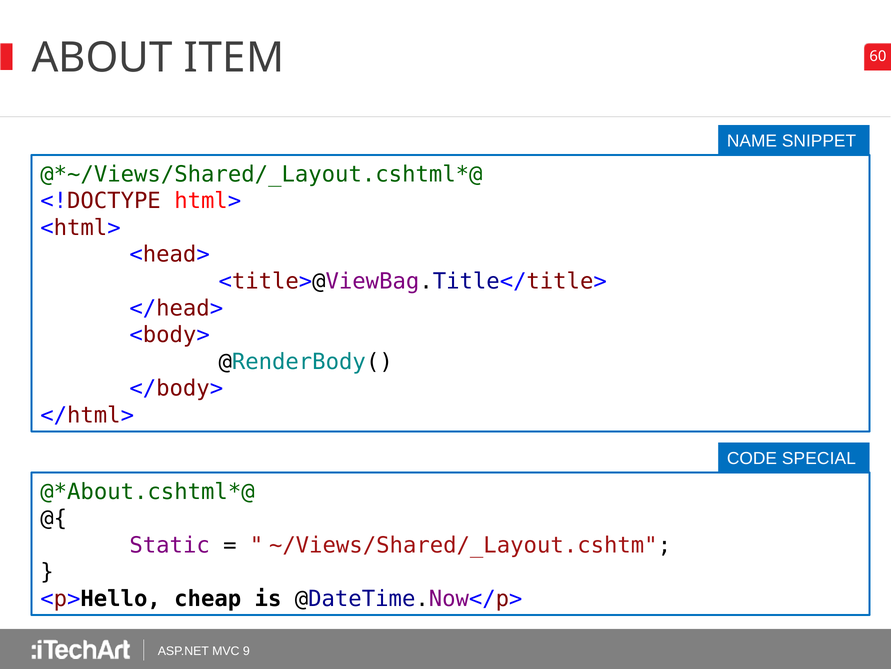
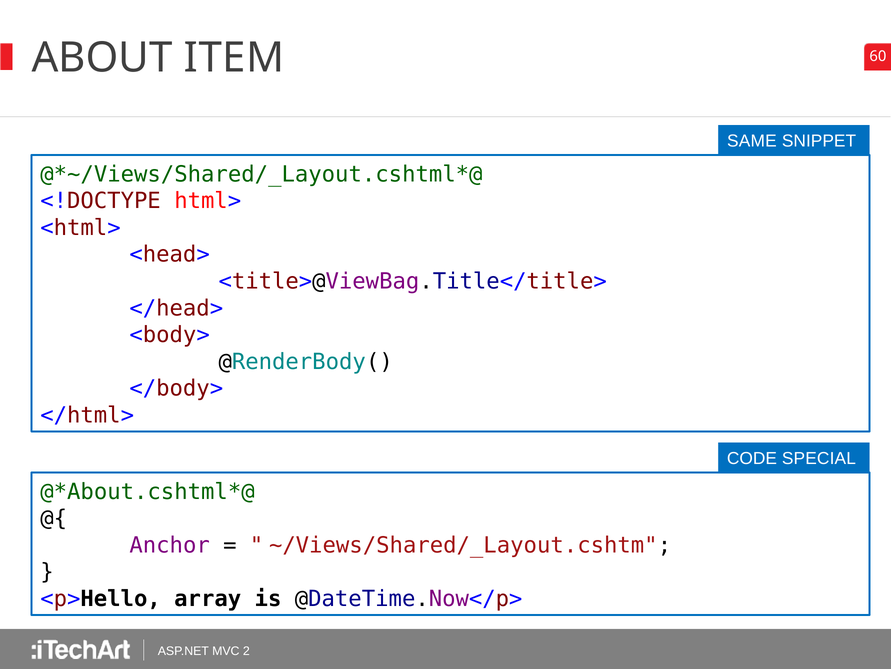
NAME: NAME -> SAME
Static: Static -> Anchor
cheap: cheap -> array
9: 9 -> 2
